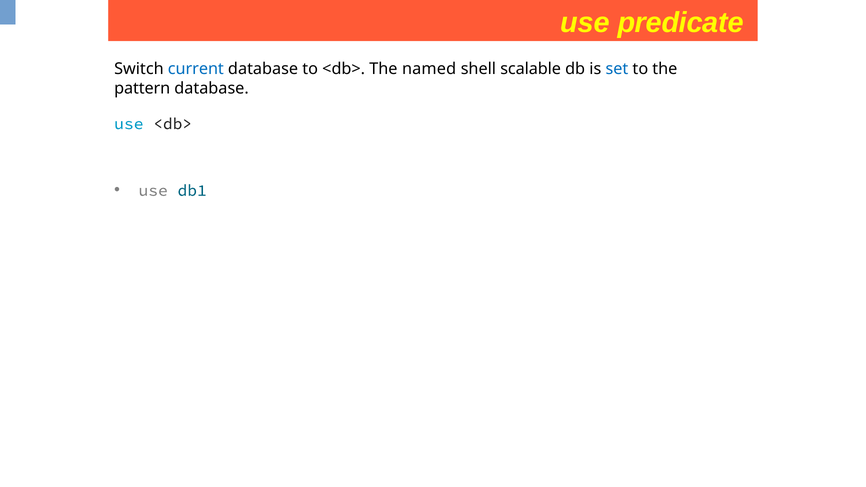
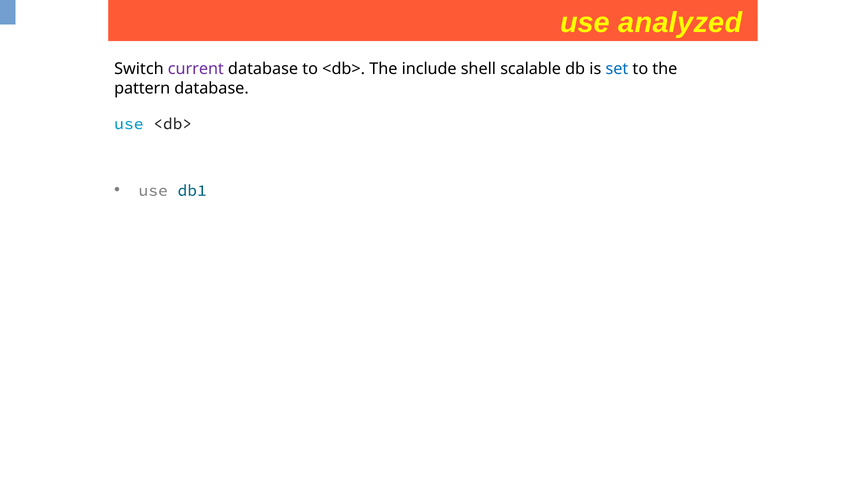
predicate: predicate -> analyzed
current colour: blue -> purple
named: named -> include
